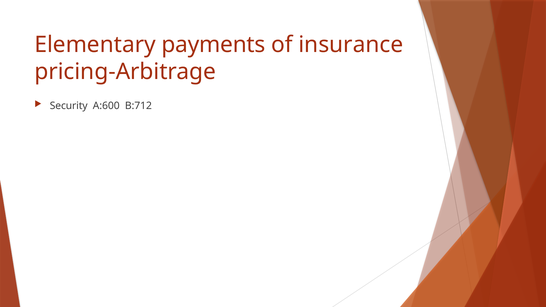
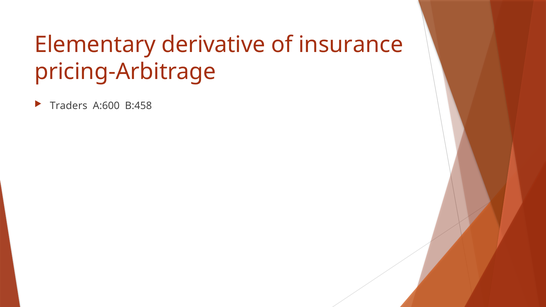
payments: payments -> derivative
Security: Security -> Traders
B:712: B:712 -> B:458
